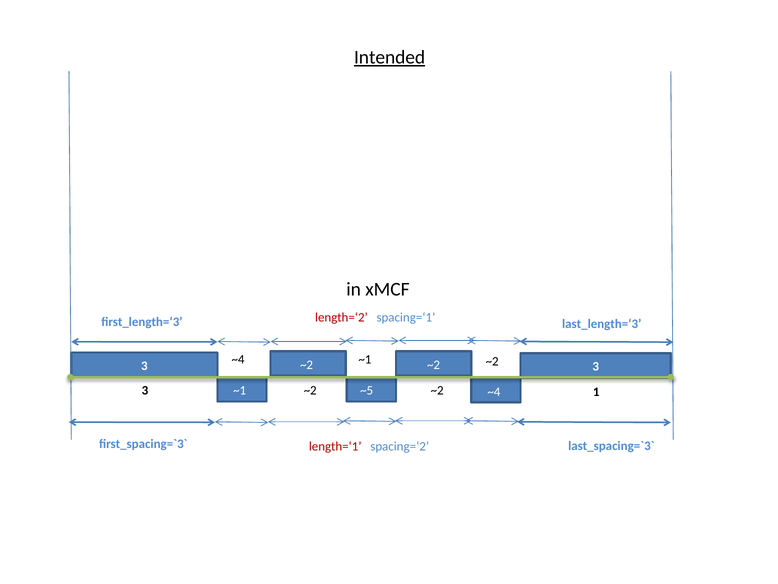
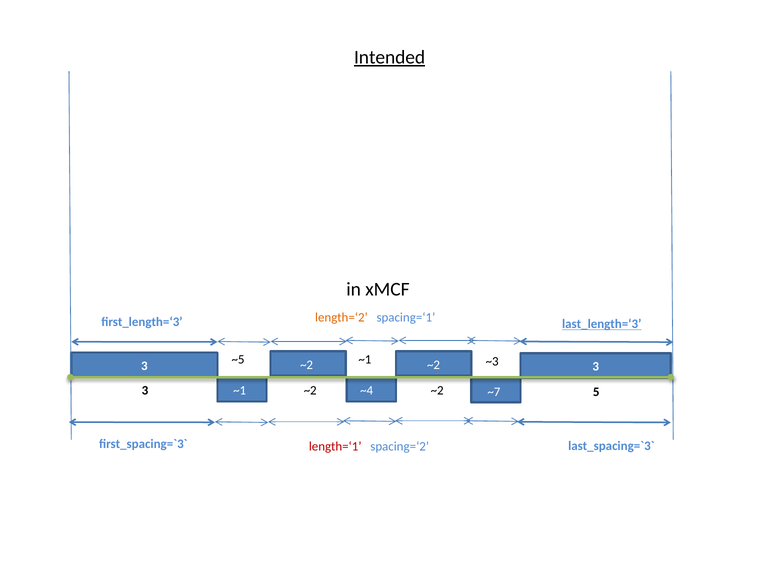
length=‘2 colour: red -> orange
last_length=‘3 underline: none -> present
~4 at (238, 359): ~4 -> ~5
~2 at (492, 361): ~2 -> ~3
~5: ~5 -> ~4
1: 1 -> 5
~4 at (494, 392): ~4 -> ~7
